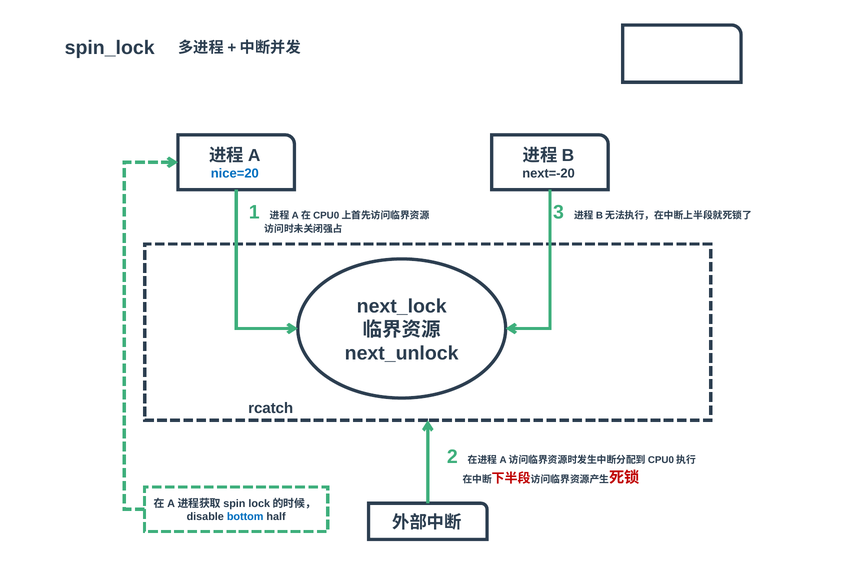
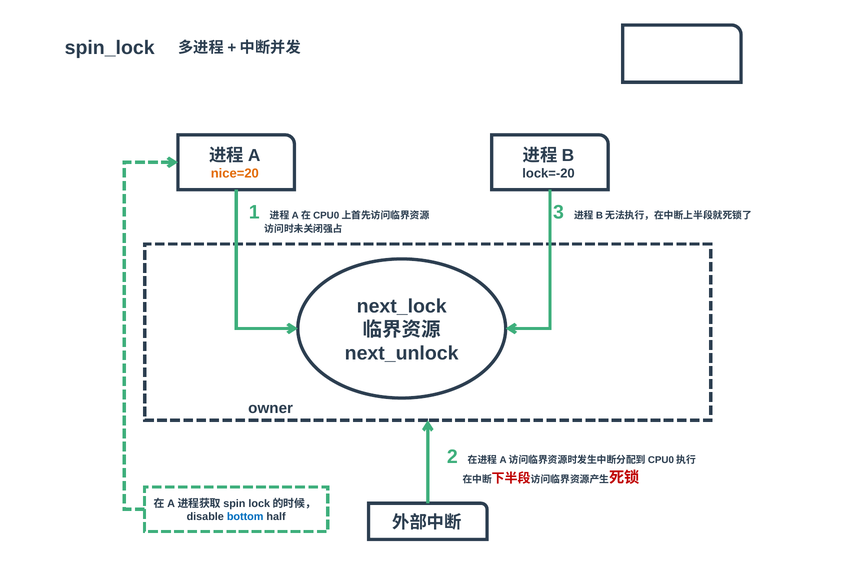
nice=20 colour: blue -> orange
next=-20: next=-20 -> lock=-20
rcatch: rcatch -> owner
